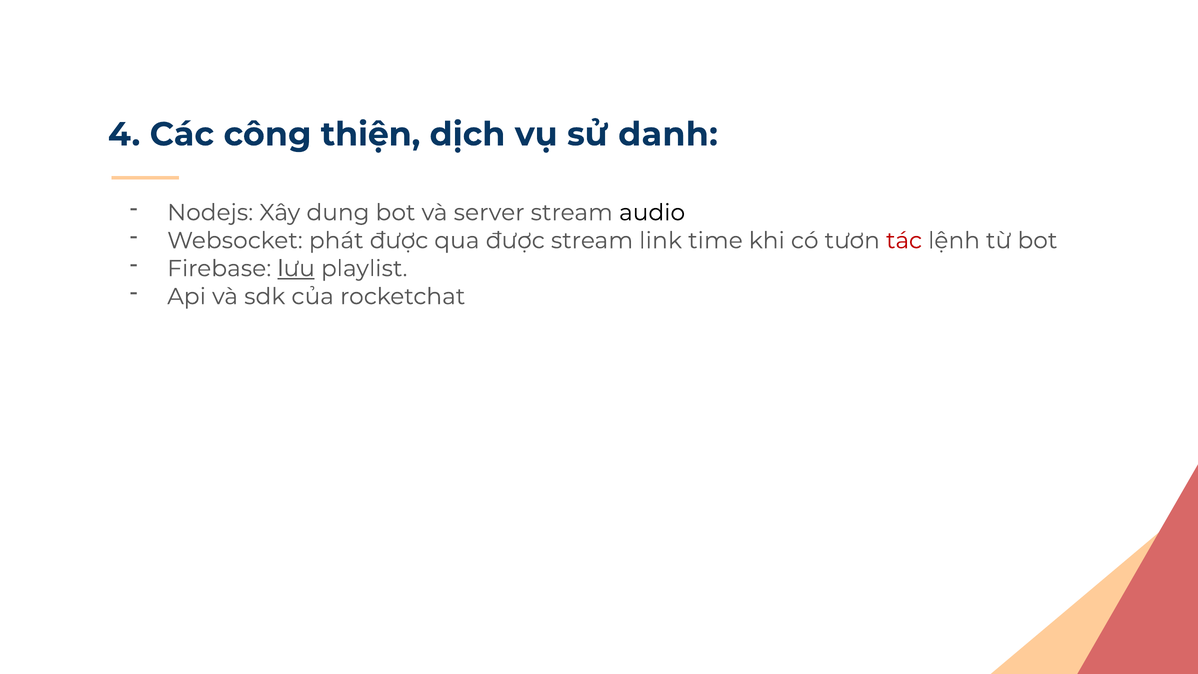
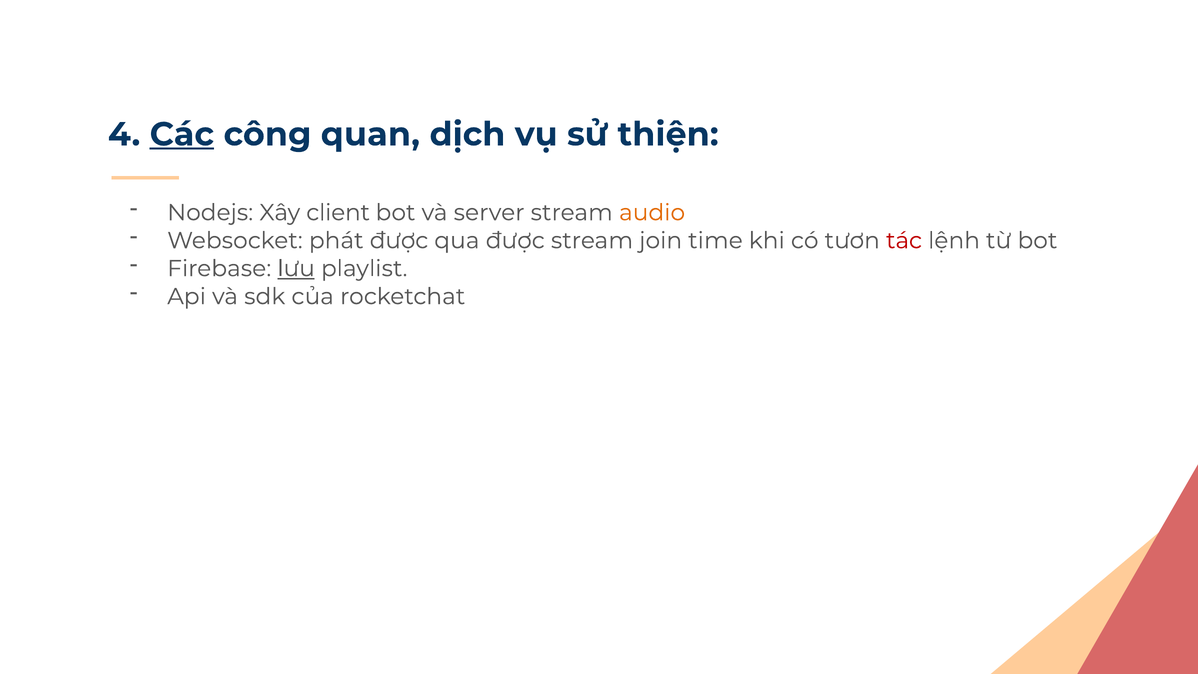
Các underline: none -> present
thiện: thiện -> quan
danh: danh -> thiện
dung: dung -> client
audio colour: black -> orange
link: link -> join
